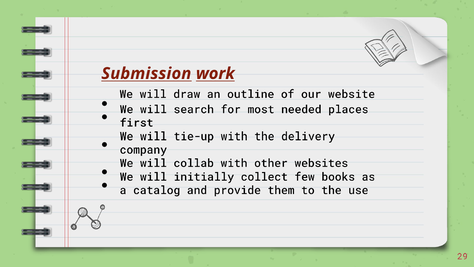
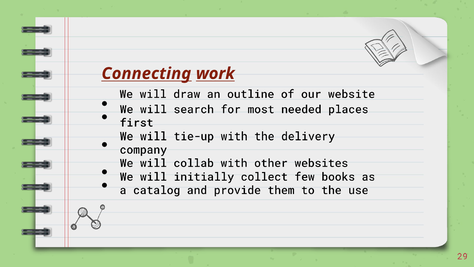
Submission: Submission -> Connecting
